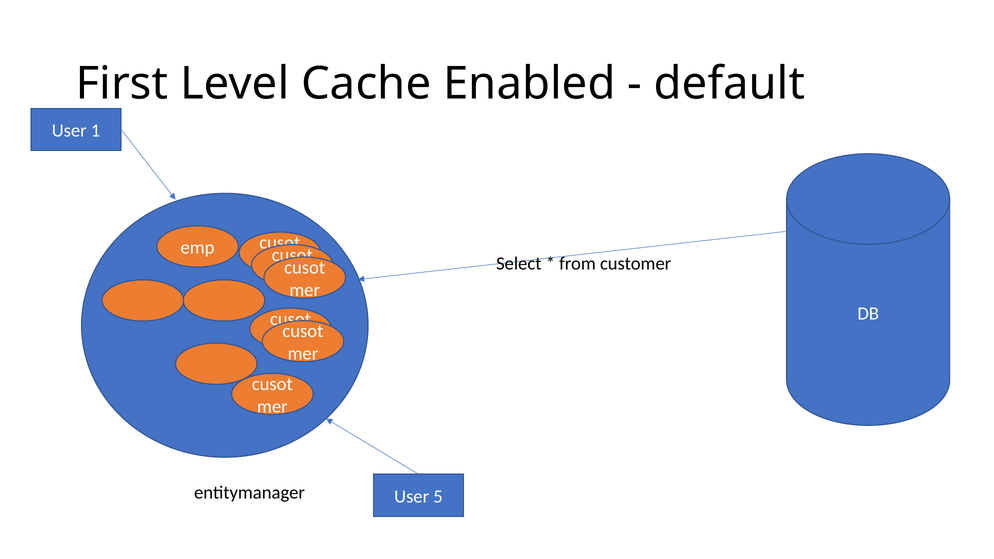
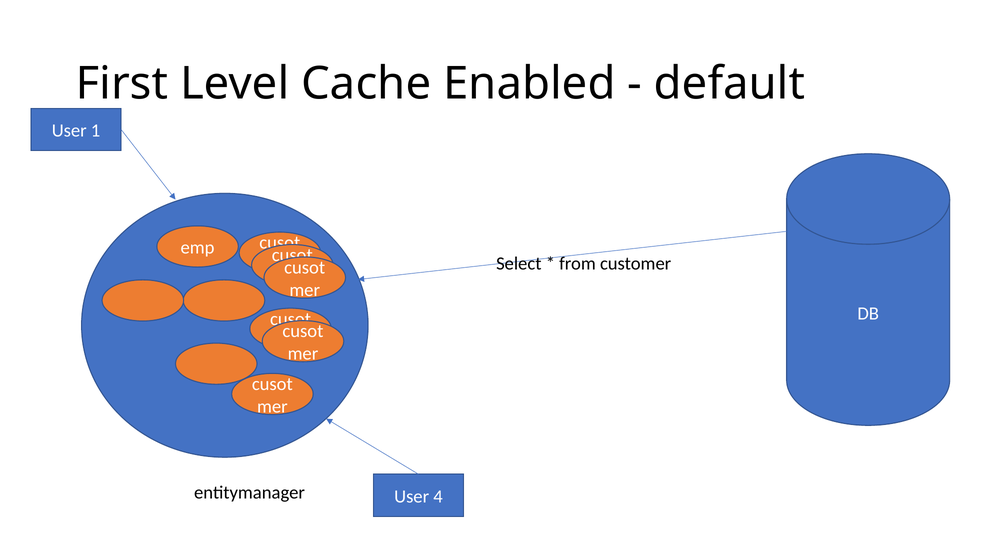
5: 5 -> 4
